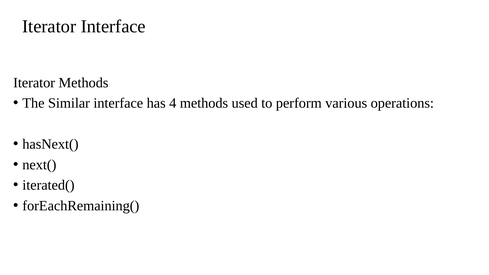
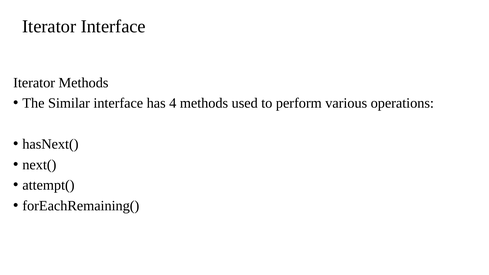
iterated(: iterated( -> attempt(
